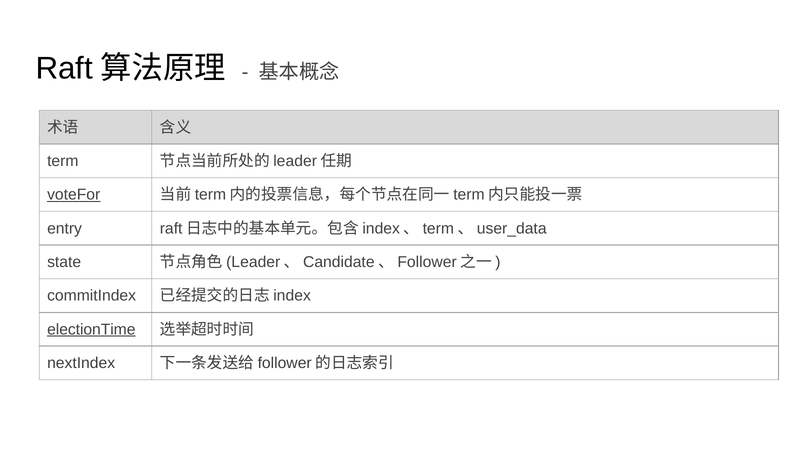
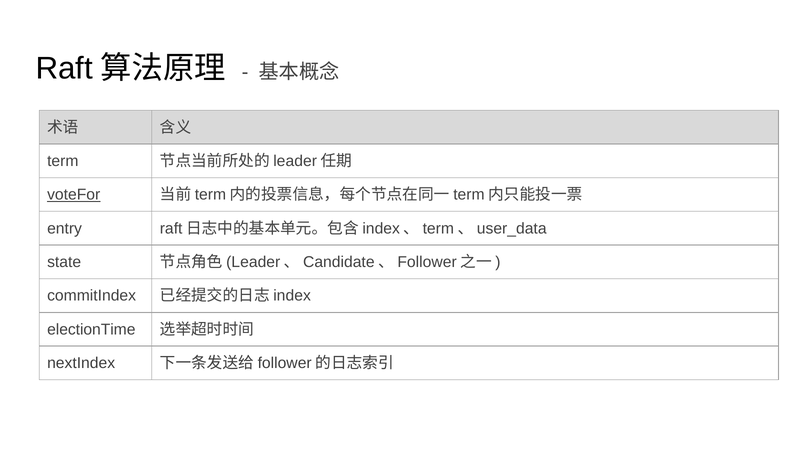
electionTime underline: present -> none
